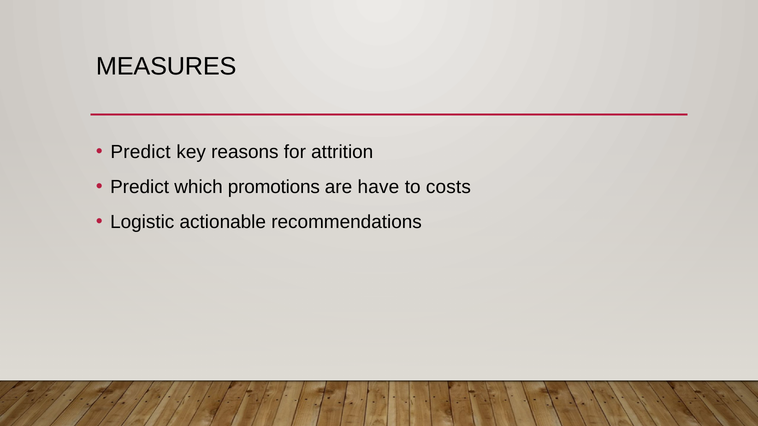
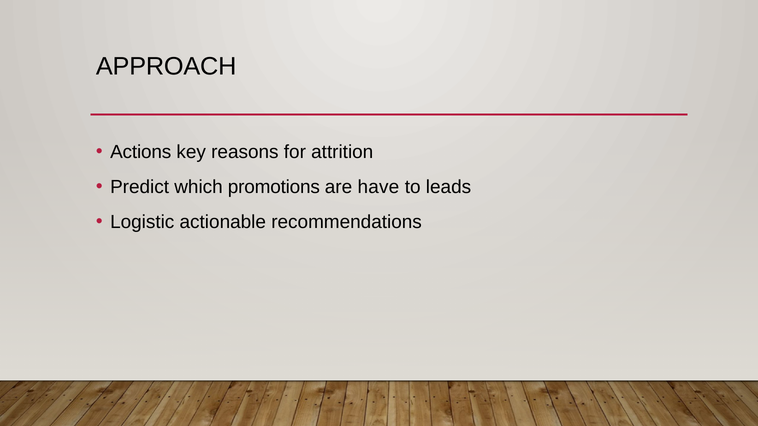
MEASURES: MEASURES -> APPROACH
Predict at (141, 152): Predict -> Actions
costs: costs -> leads
